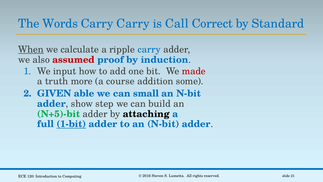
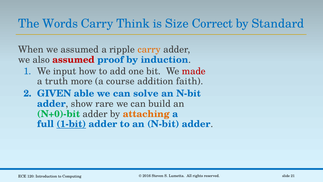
Carry Carry: Carry -> Think
Call: Call -> Size
When underline: present -> none
we calculate: calculate -> assumed
carry at (149, 49) colour: blue -> orange
some: some -> faith
small: small -> solve
step: step -> rare
N+5)-bit: N+5)-bit -> N+0)-bit
attaching colour: black -> orange
